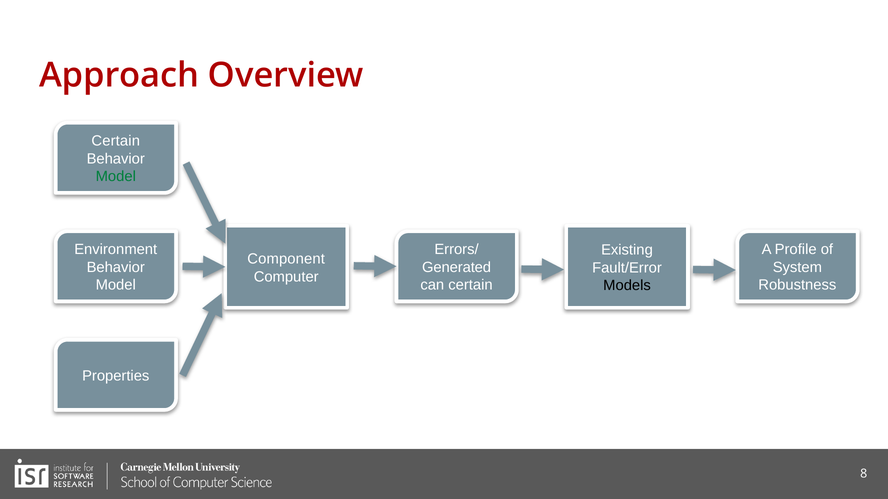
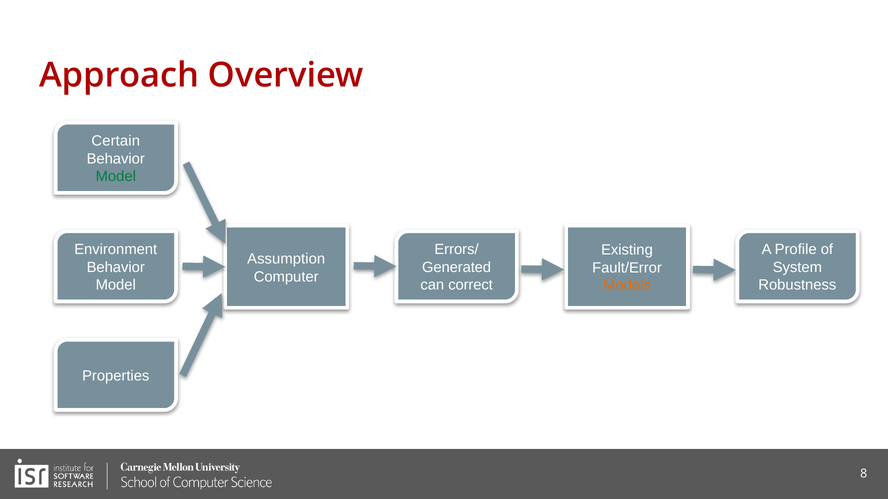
Component: Component -> Assumption
can certain: certain -> correct
Models colour: black -> orange
